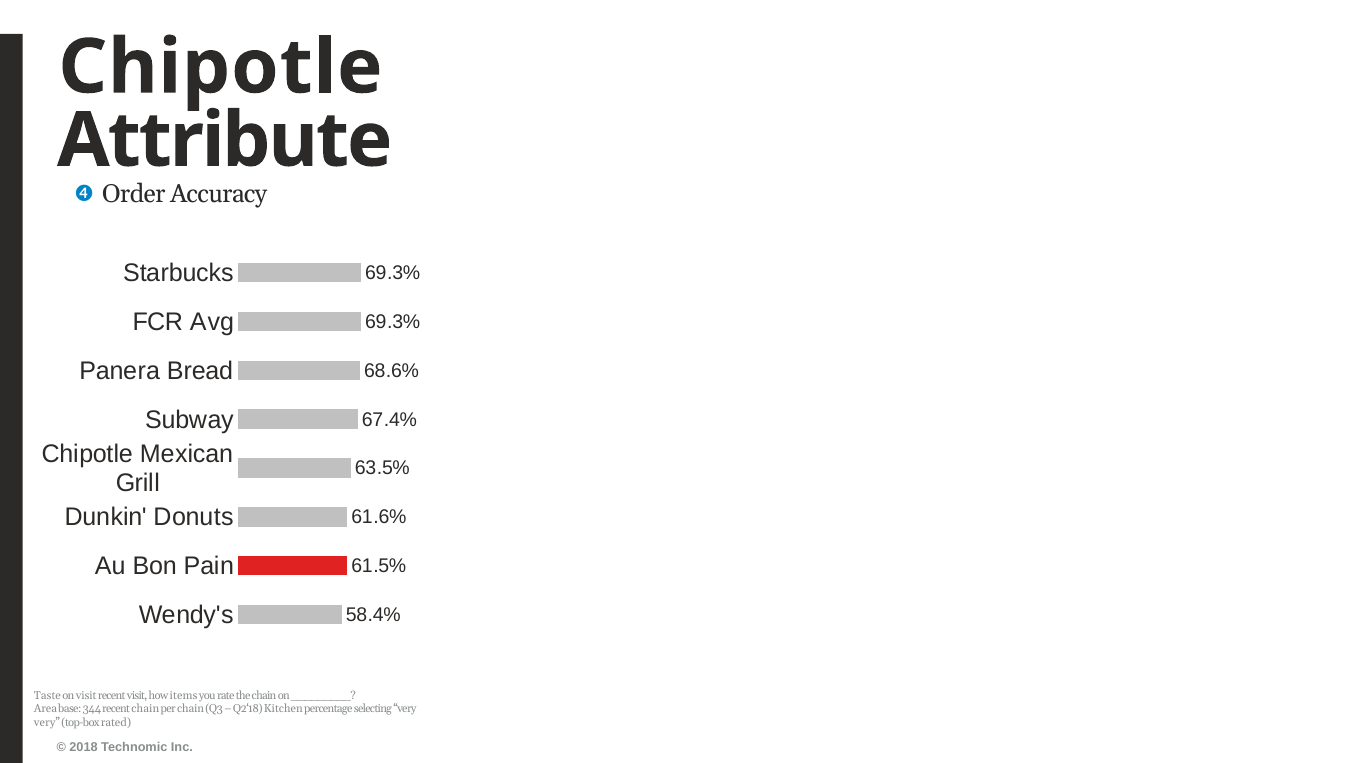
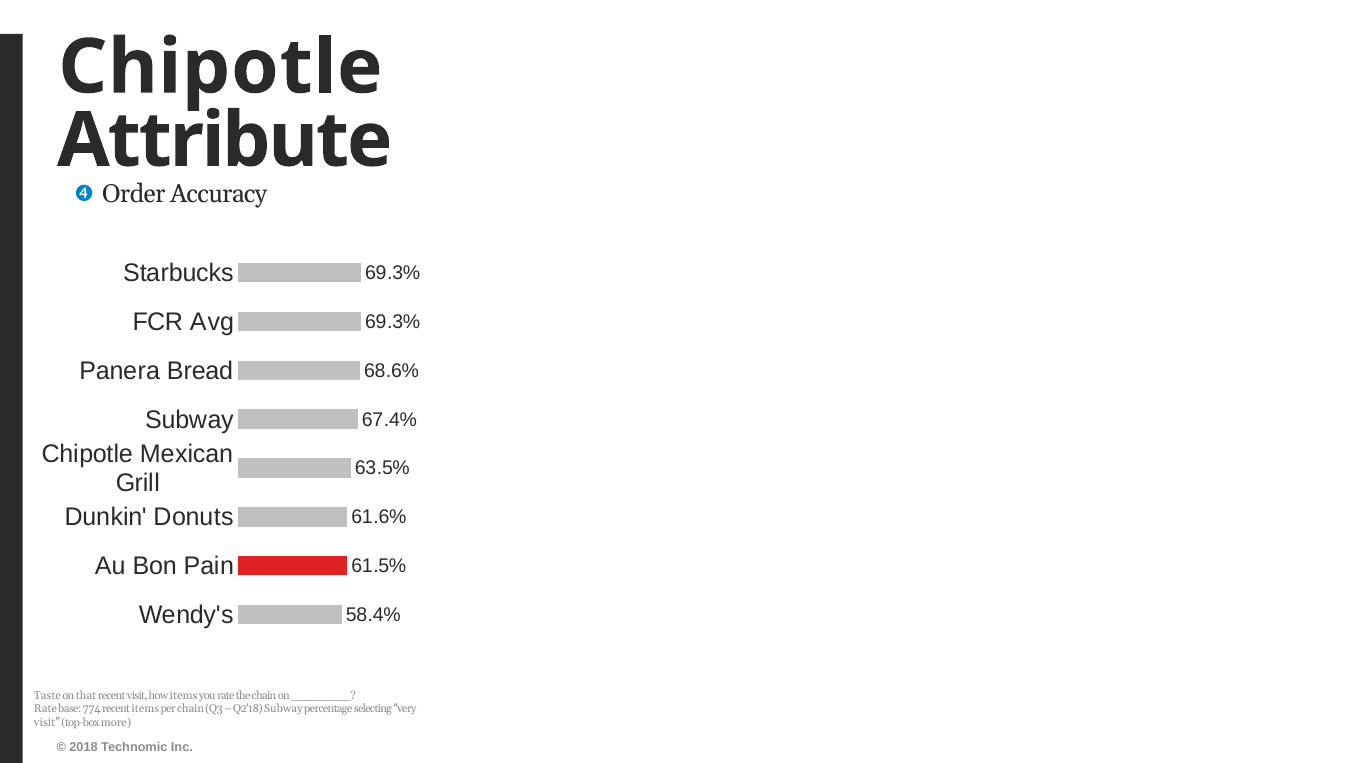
on visit: visit -> that
Area at (45, 709): Area -> Rate
344: 344 -> 774
recent chain: chain -> items
Q2‘18 Kitchen: Kitchen -> Subway
very at (47, 723): very -> visit
rated: rated -> more
